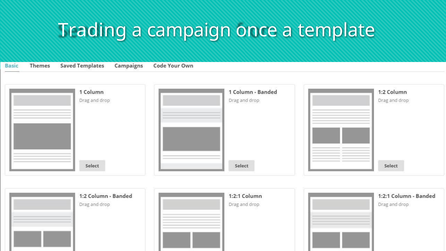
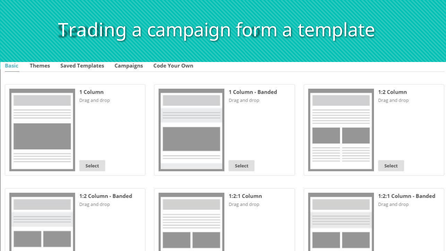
once: once -> form
